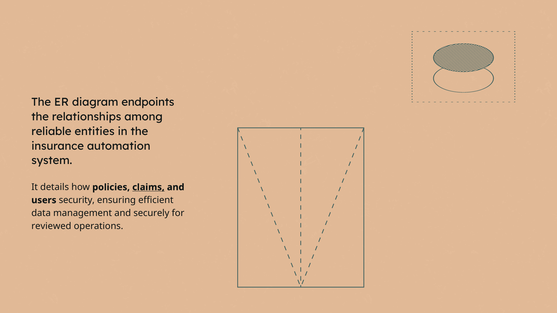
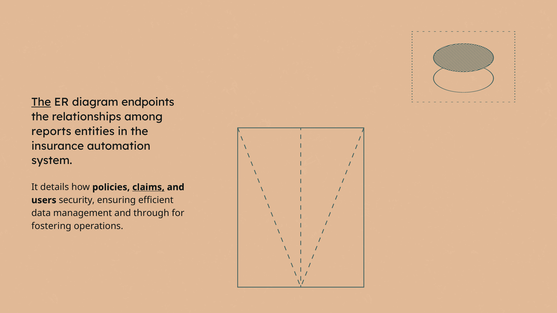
The at (41, 102) underline: none -> present
reliable: reliable -> reports
securely: securely -> through
reviewed: reviewed -> fostering
